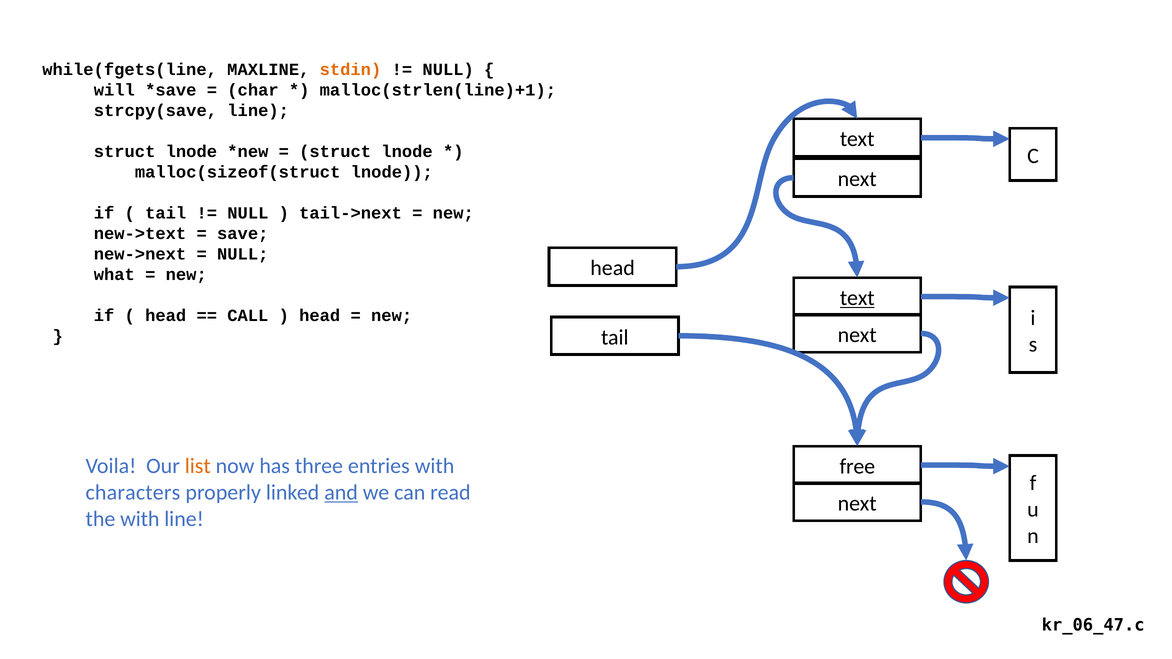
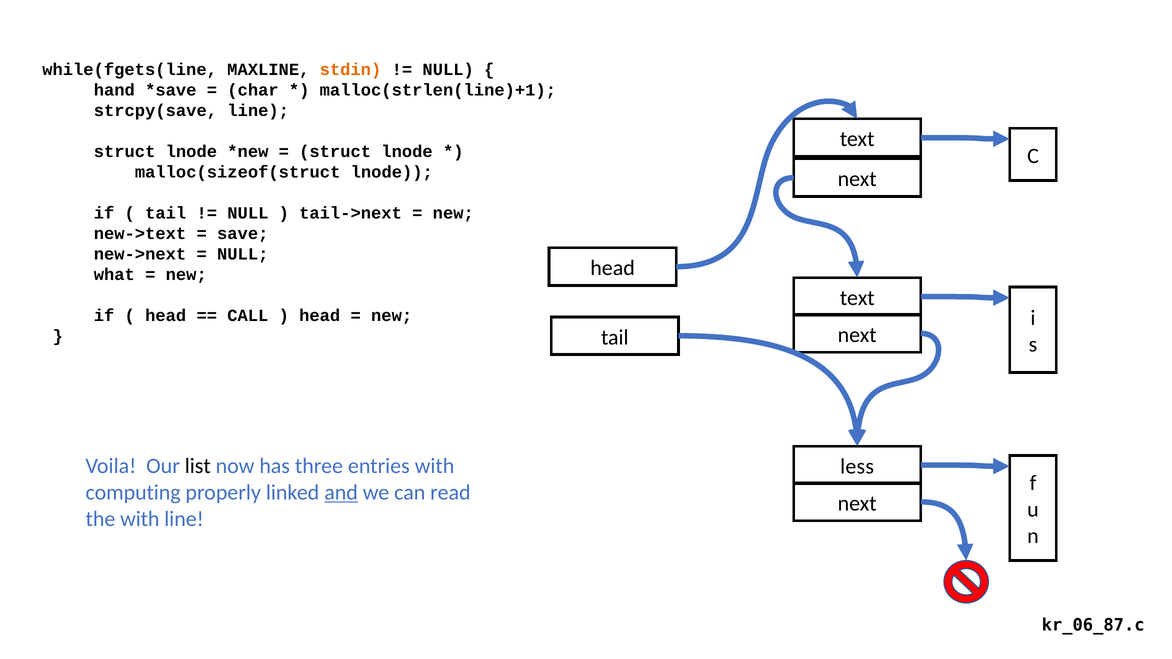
will: will -> hand
text at (857, 298) underline: present -> none
list colour: orange -> black
free: free -> less
characters: characters -> computing
kr_06_47.c: kr_06_47.c -> kr_06_87.c
